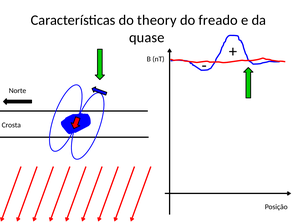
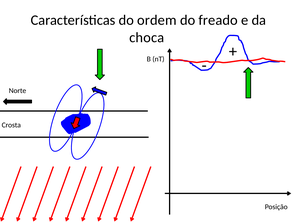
theory: theory -> ordem
quase: quase -> choca
